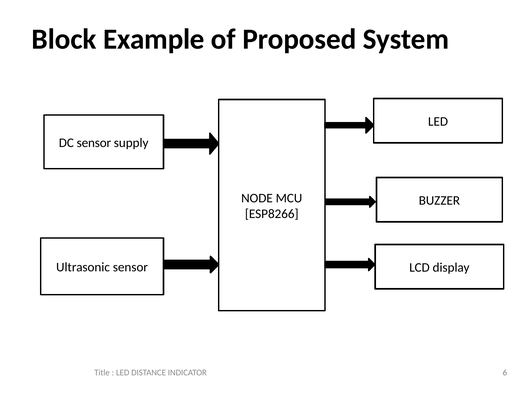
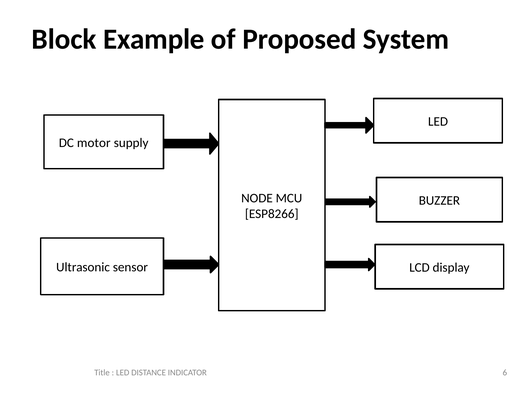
DC sensor: sensor -> motor
